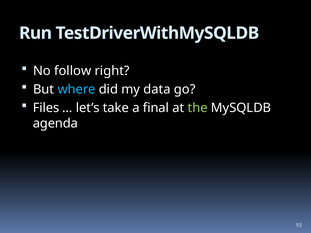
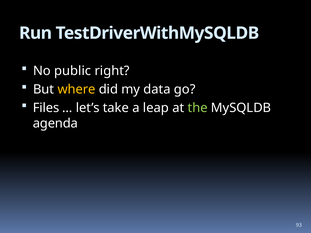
follow: follow -> public
where colour: light blue -> yellow
final: final -> leap
